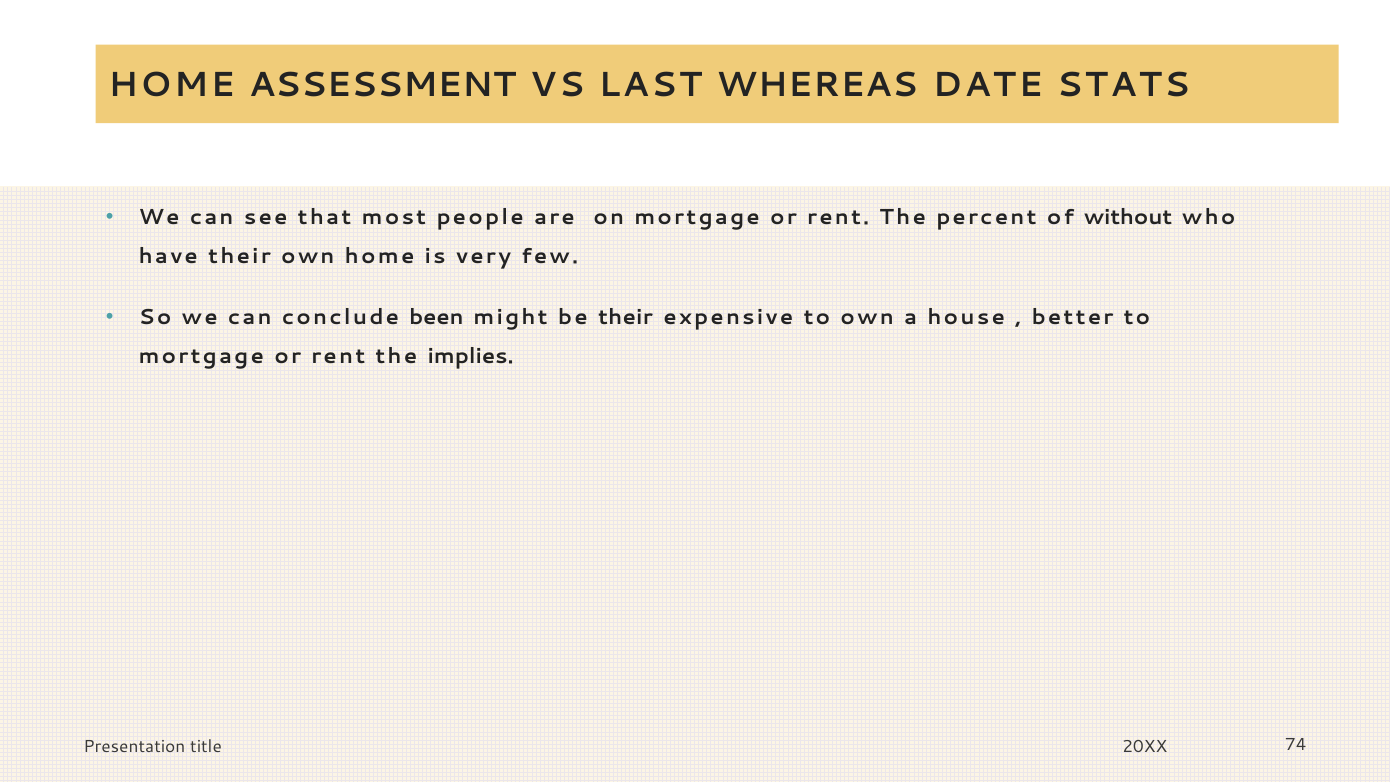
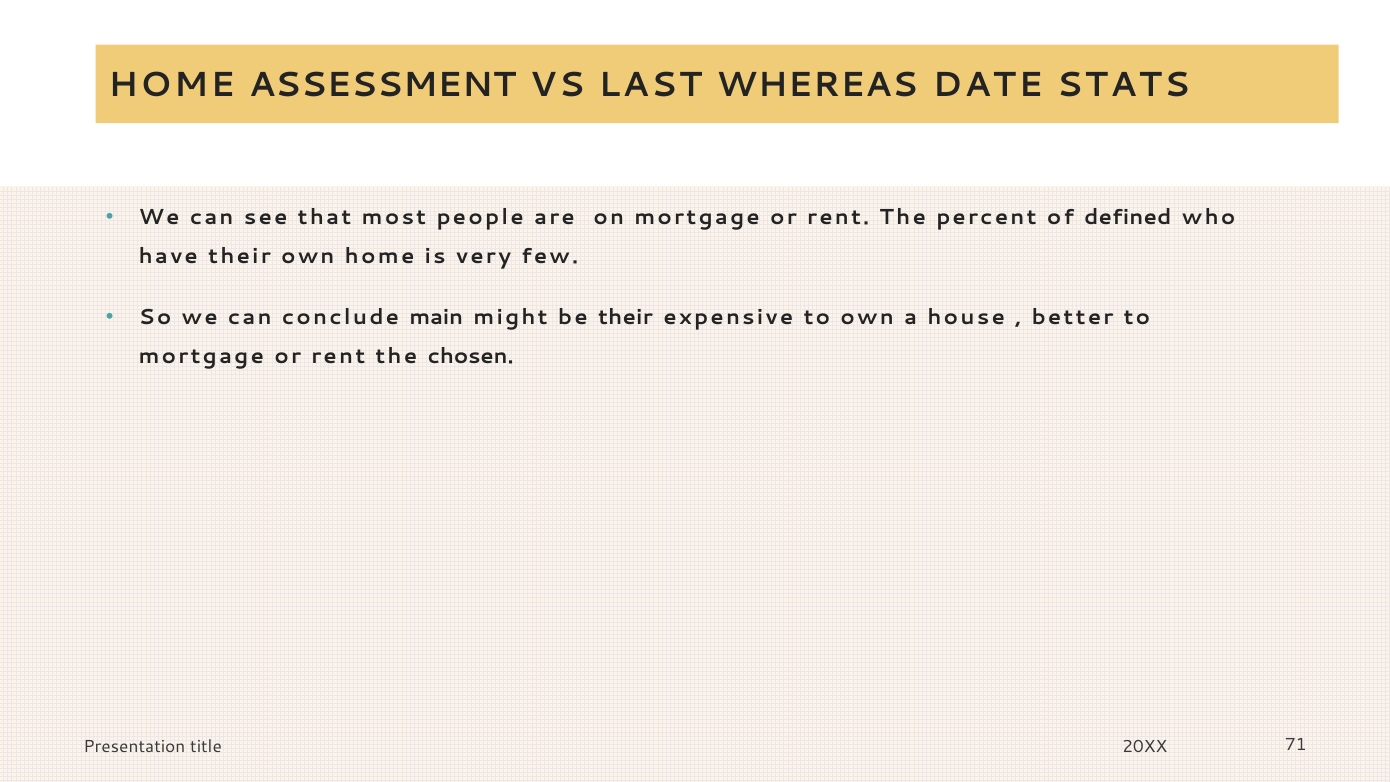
without: without -> defined
been: been -> main
implies: implies -> chosen
74: 74 -> 71
